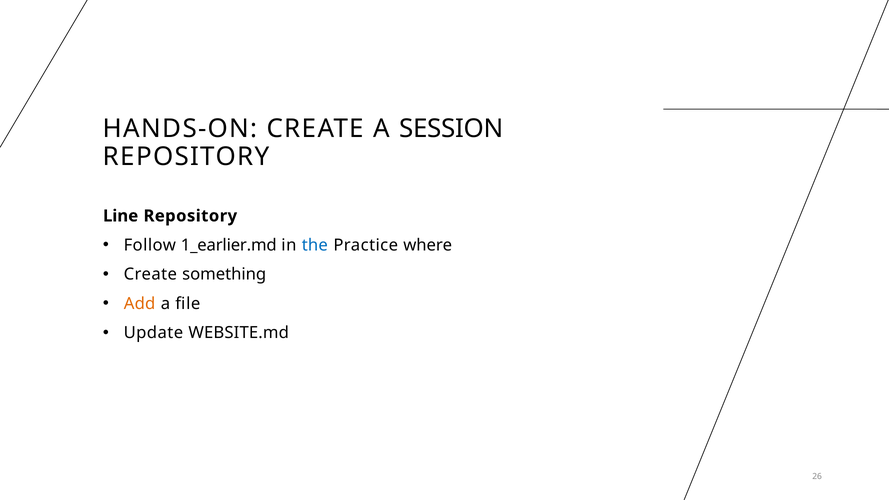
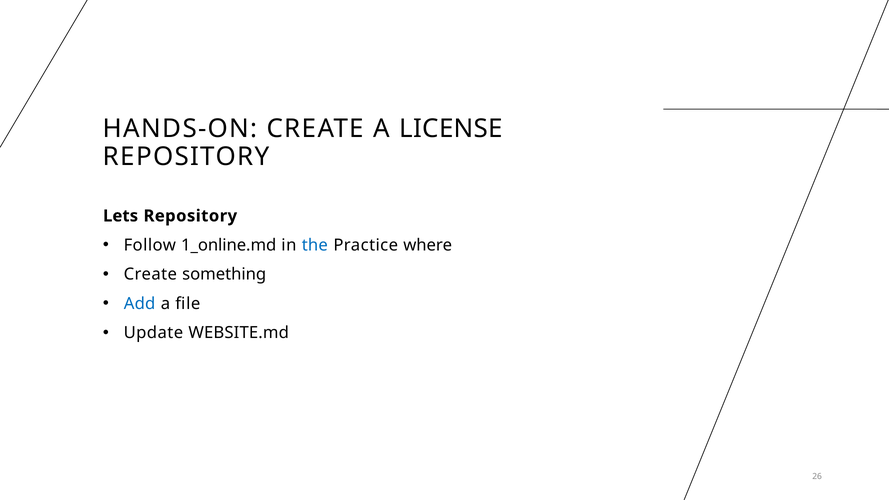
SESSION: SESSION -> LICENSE
Line: Line -> Lets
1_earlier.md: 1_earlier.md -> 1_online.md
Add colour: orange -> blue
